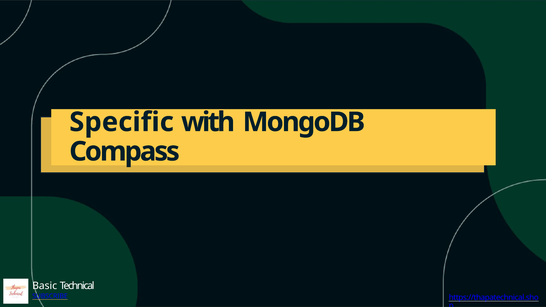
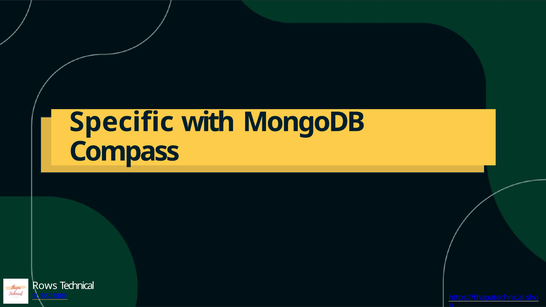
Basic: Basic -> Rows
